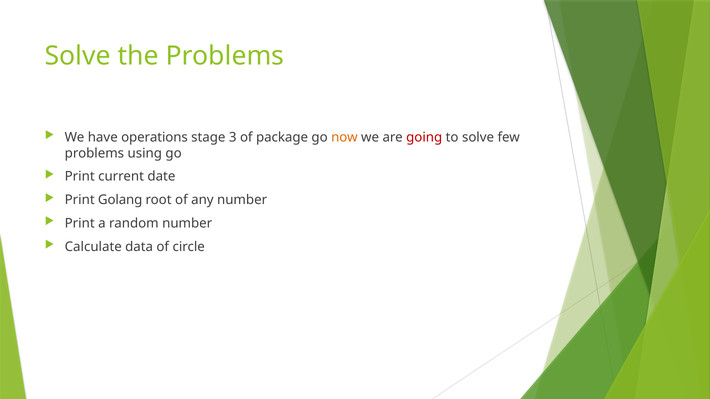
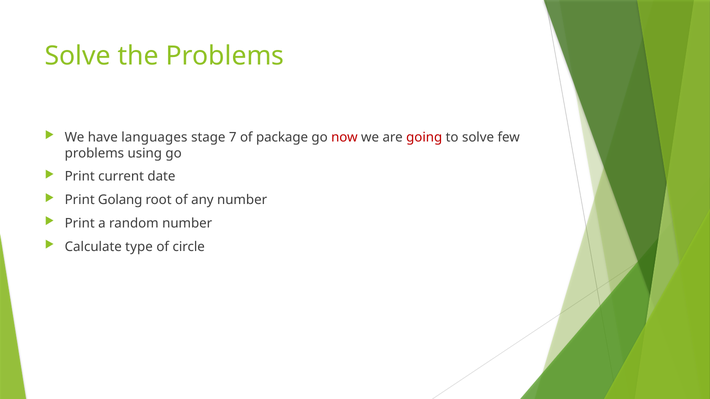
operations: operations -> languages
3: 3 -> 7
now colour: orange -> red
data: data -> type
